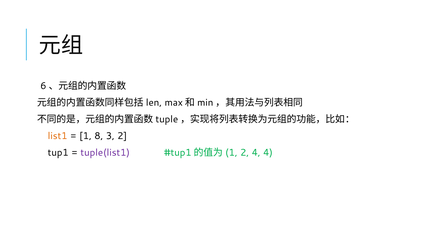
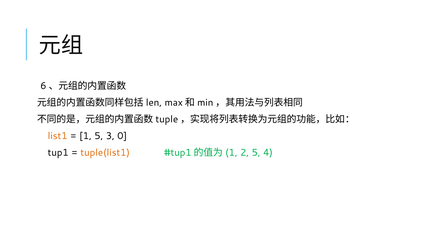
1 8: 8 -> 5
3 2: 2 -> 0
tuple(list1 colour: purple -> orange
2 4: 4 -> 5
